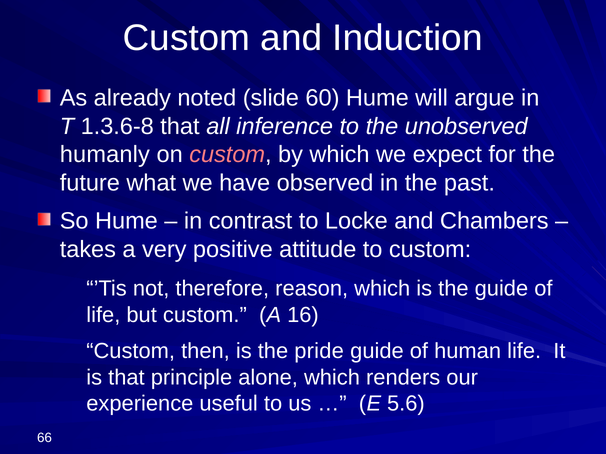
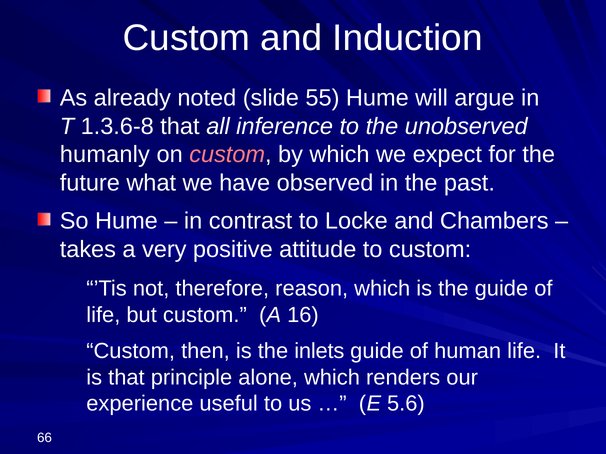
60: 60 -> 55
pride: pride -> inlets
